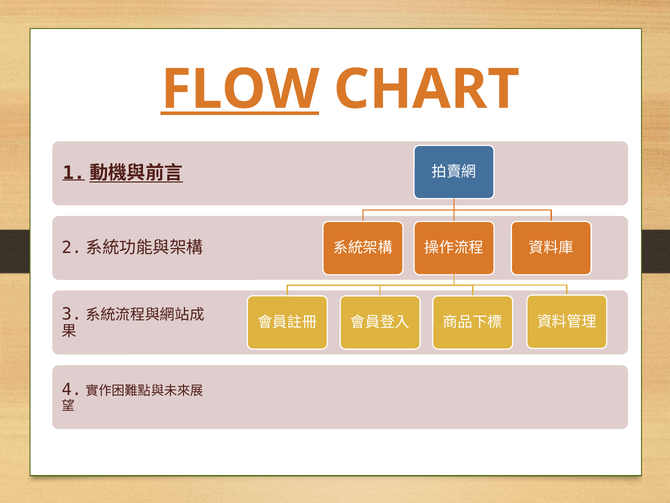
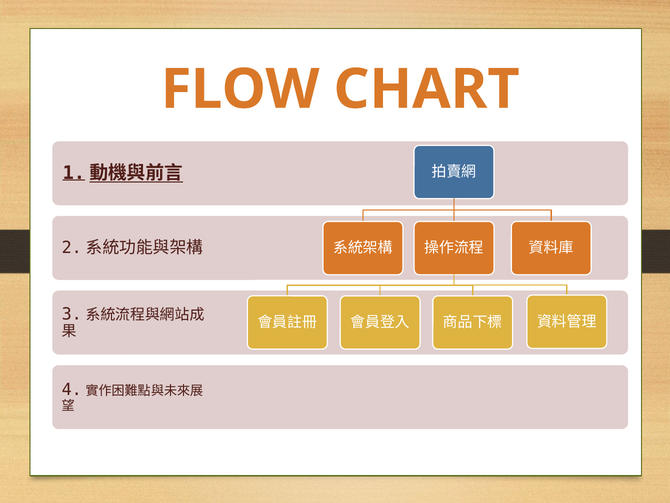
FLOW underline: present -> none
